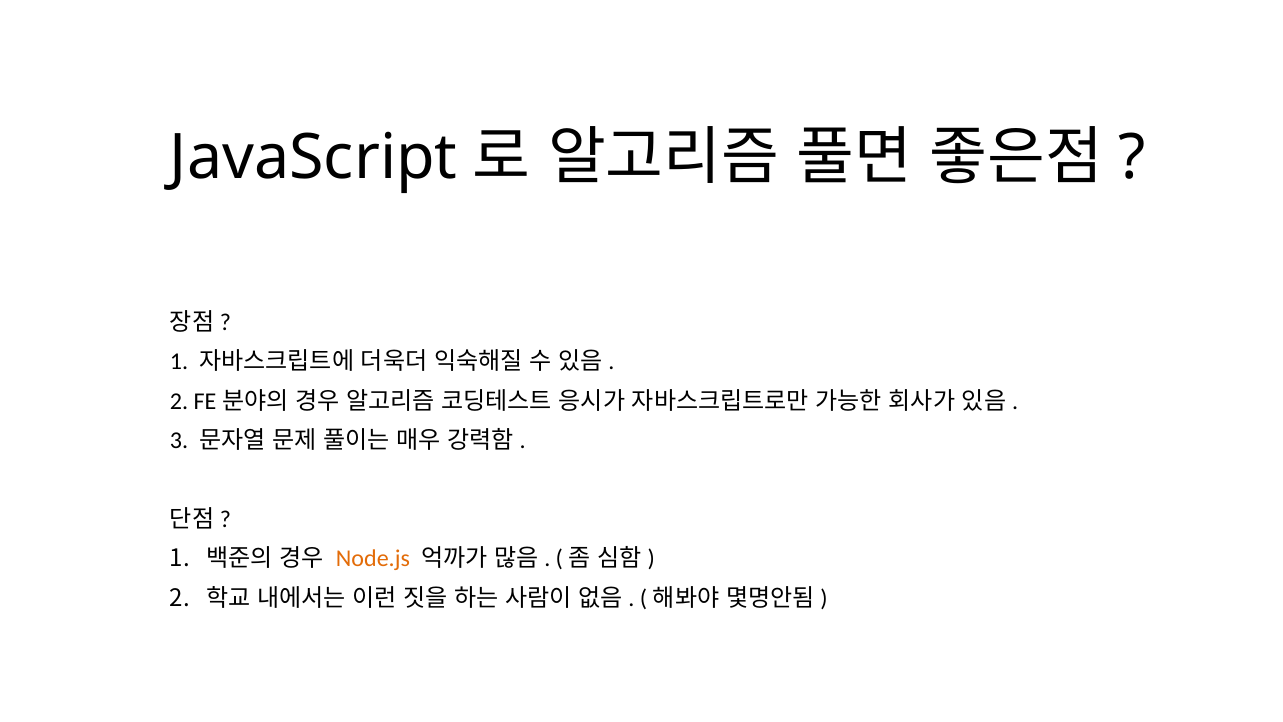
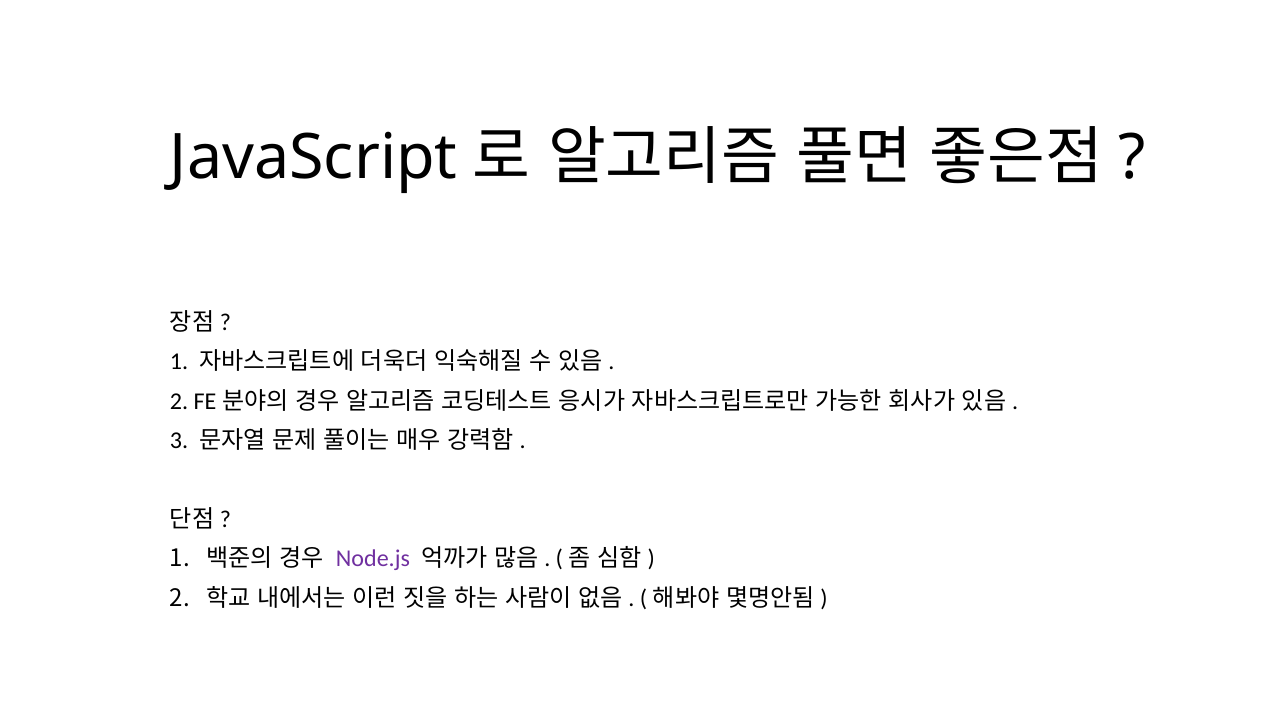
Node.js colour: orange -> purple
